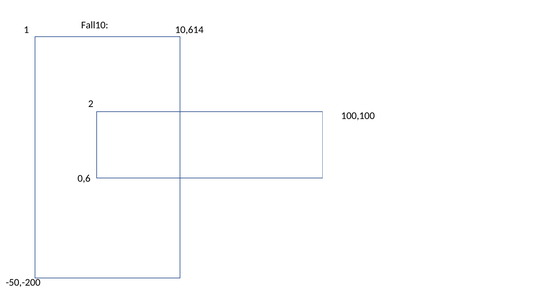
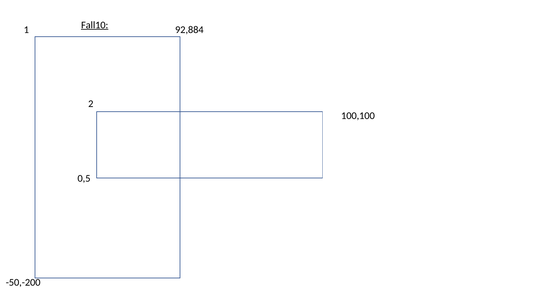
Fall10 underline: none -> present
10,614: 10,614 -> 92,884
0,6: 0,6 -> 0,5
